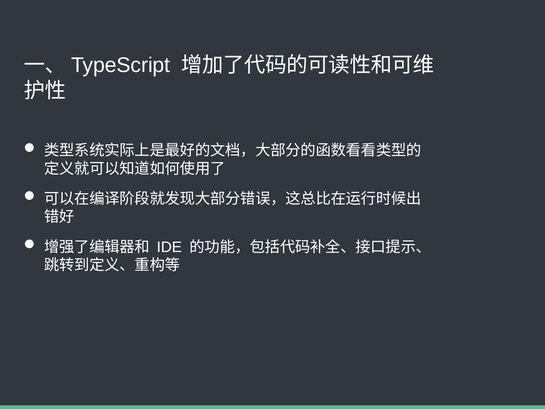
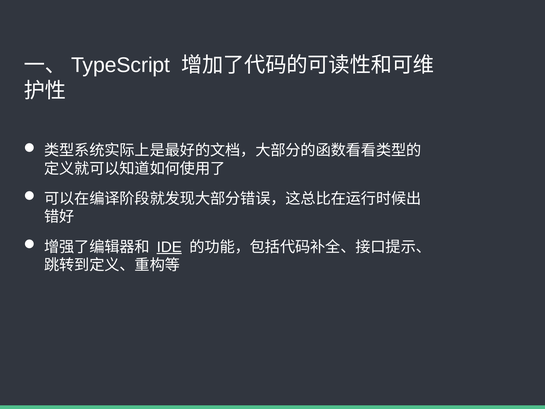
IDE underline: none -> present
